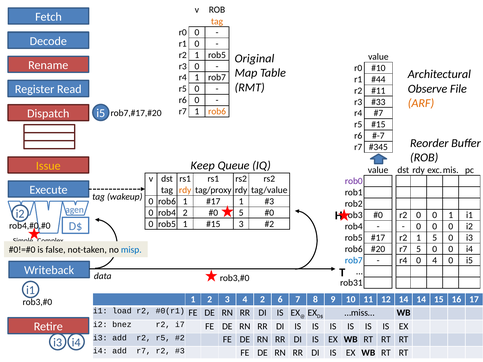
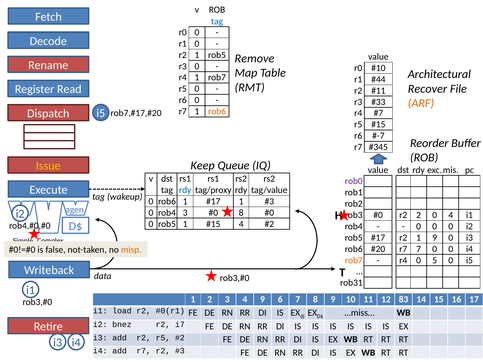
tag at (217, 21) colour: orange -> blue
Original: Original -> Remove
Observe: Observe -> Recover
rdy at (185, 190) colour: orange -> blue
rob4 2: 2 -> 3
5 at (241, 213): 5 -> 8
r2 0: 0 -> 2
0 1: 1 -> 4
3 at (241, 224): 3 -> 4
1 5: 5 -> 9
r7 5: 5 -> 7
misp colour: blue -> orange
rob7 at (354, 260) colour: blue -> orange
0 4: 4 -> 5
4 2: 2 -> 9
12 14: 14 -> 83
